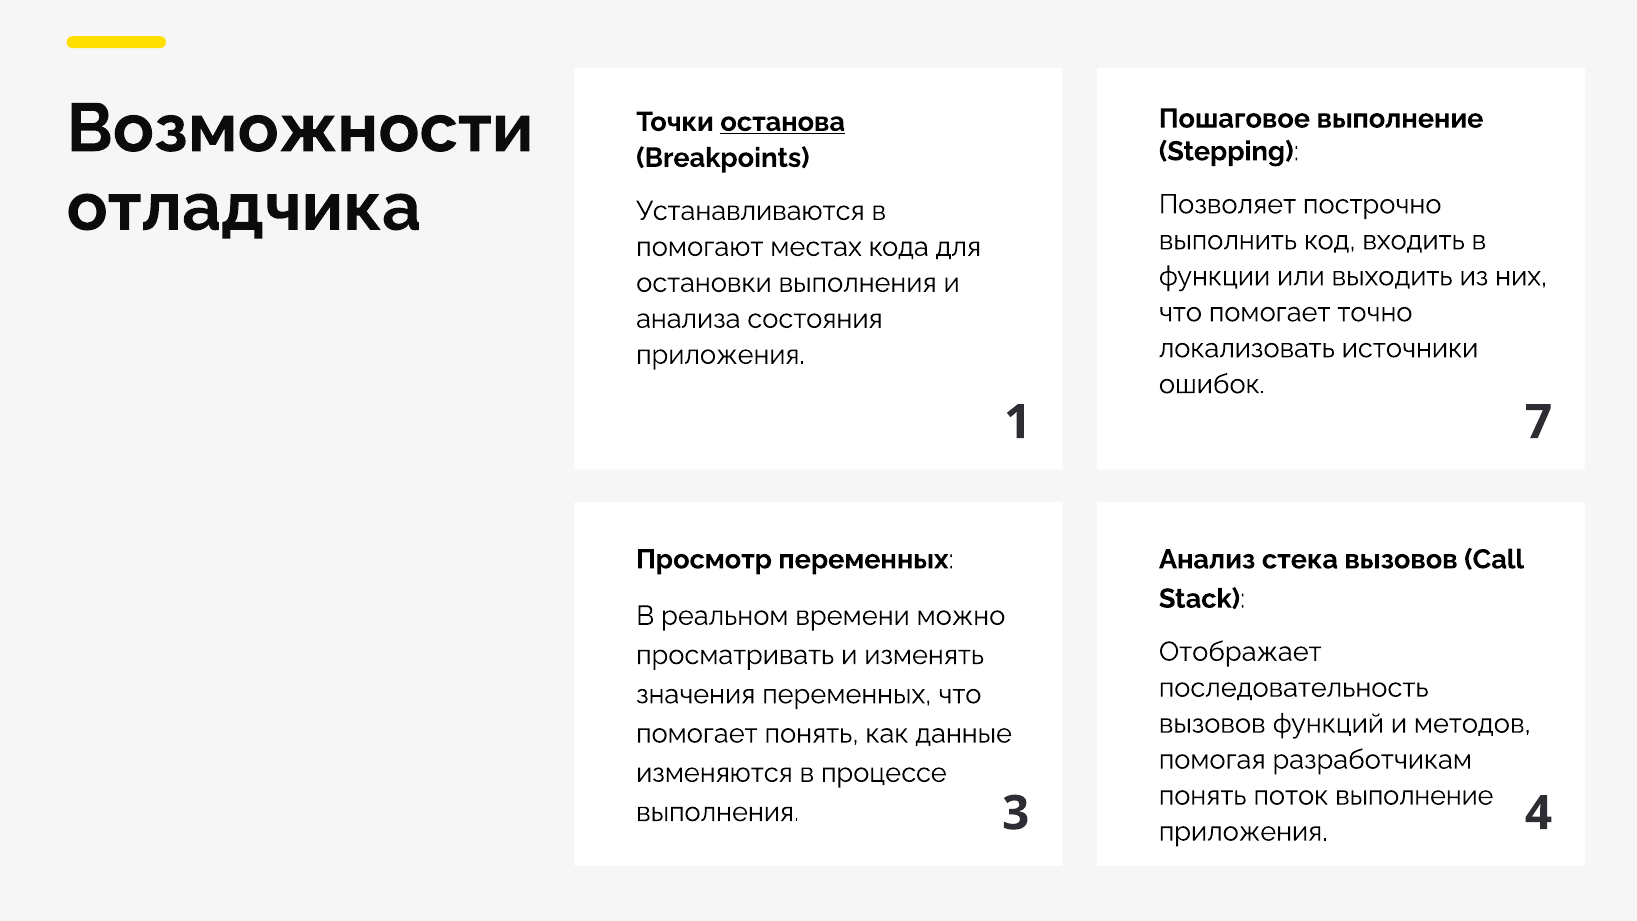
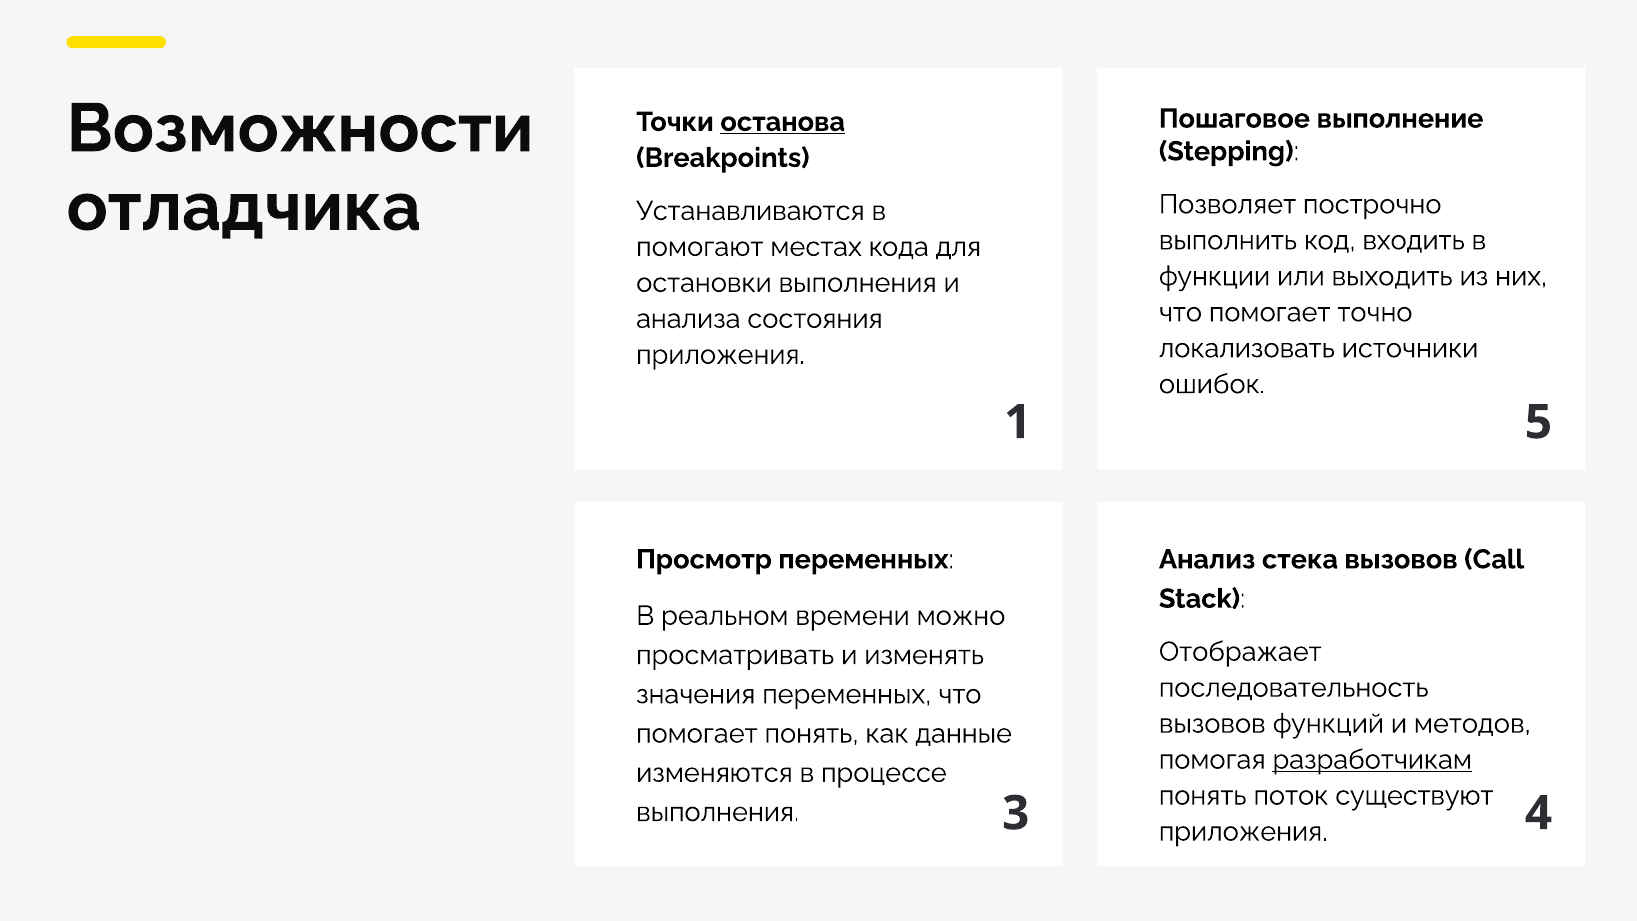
7: 7 -> 5
разработчикам underline: none -> present
поток выполнение: выполнение -> существуют
